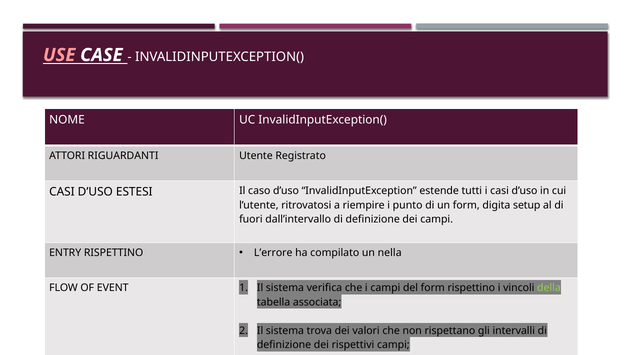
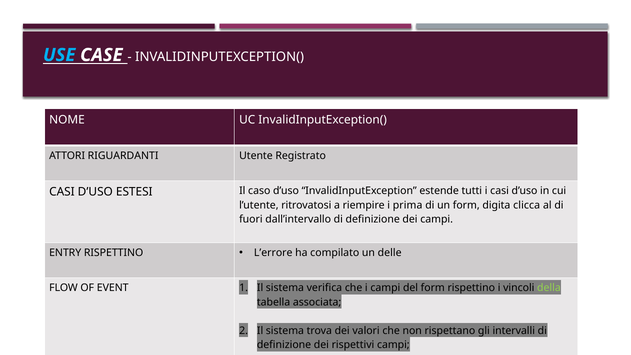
USE colour: pink -> light blue
punto: punto -> prima
setup: setup -> clicca
nella: nella -> delle
